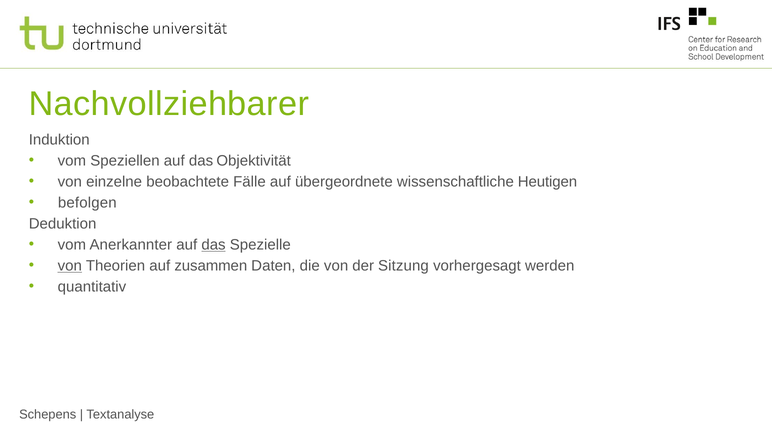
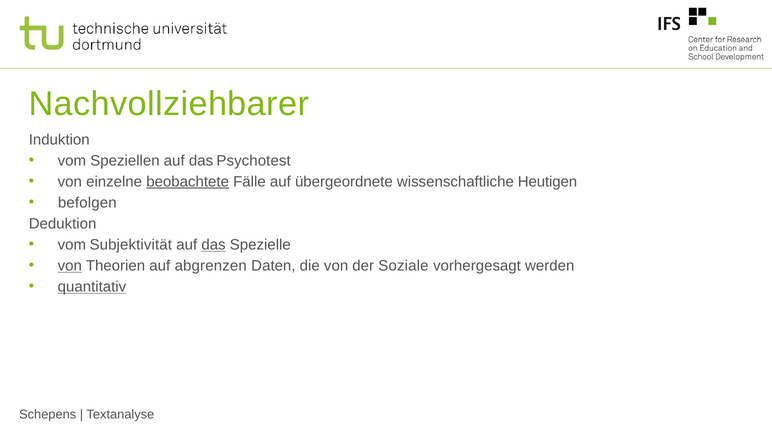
Objektivität: Objektivität -> Psychotest
beobachtete underline: none -> present
Anerkannter: Anerkannter -> Subjektivität
zusammen: zusammen -> abgrenzen
Sitzung: Sitzung -> Soziale
quantitativ underline: none -> present
